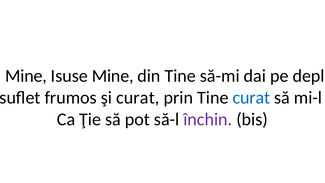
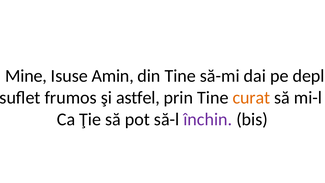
Isuse Mine: Mine -> Amin
şi curat: curat -> astfel
curat at (251, 98) colour: blue -> orange
